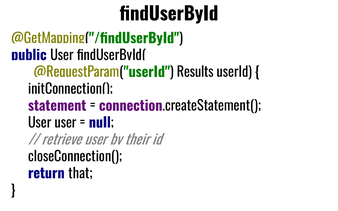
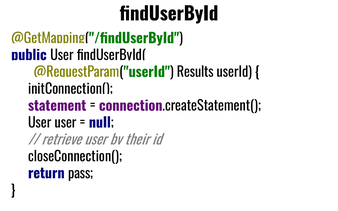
that: that -> pass
